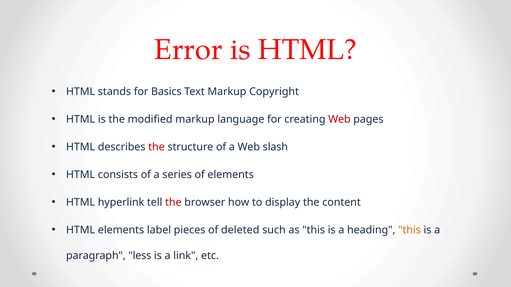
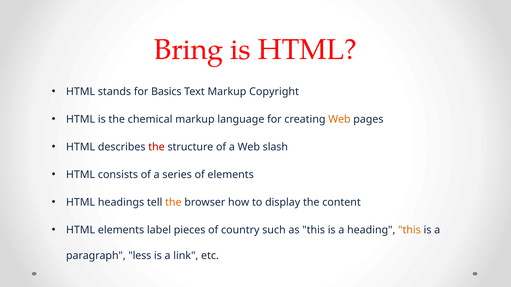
Error: Error -> Bring
modified: modified -> chemical
Web at (339, 120) colour: red -> orange
hyperlink: hyperlink -> headings
the at (173, 203) colour: red -> orange
deleted: deleted -> country
